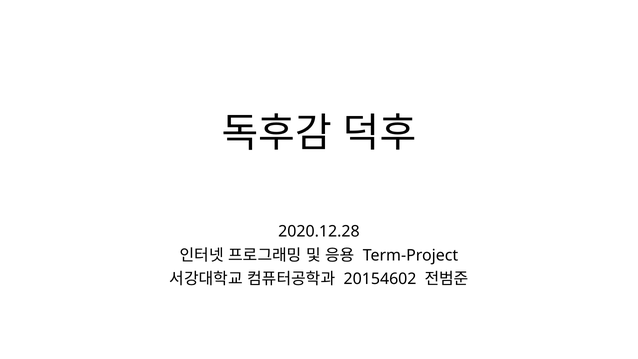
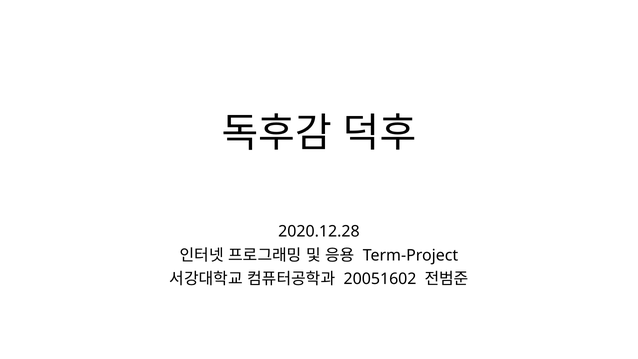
20154602: 20154602 -> 20051602
